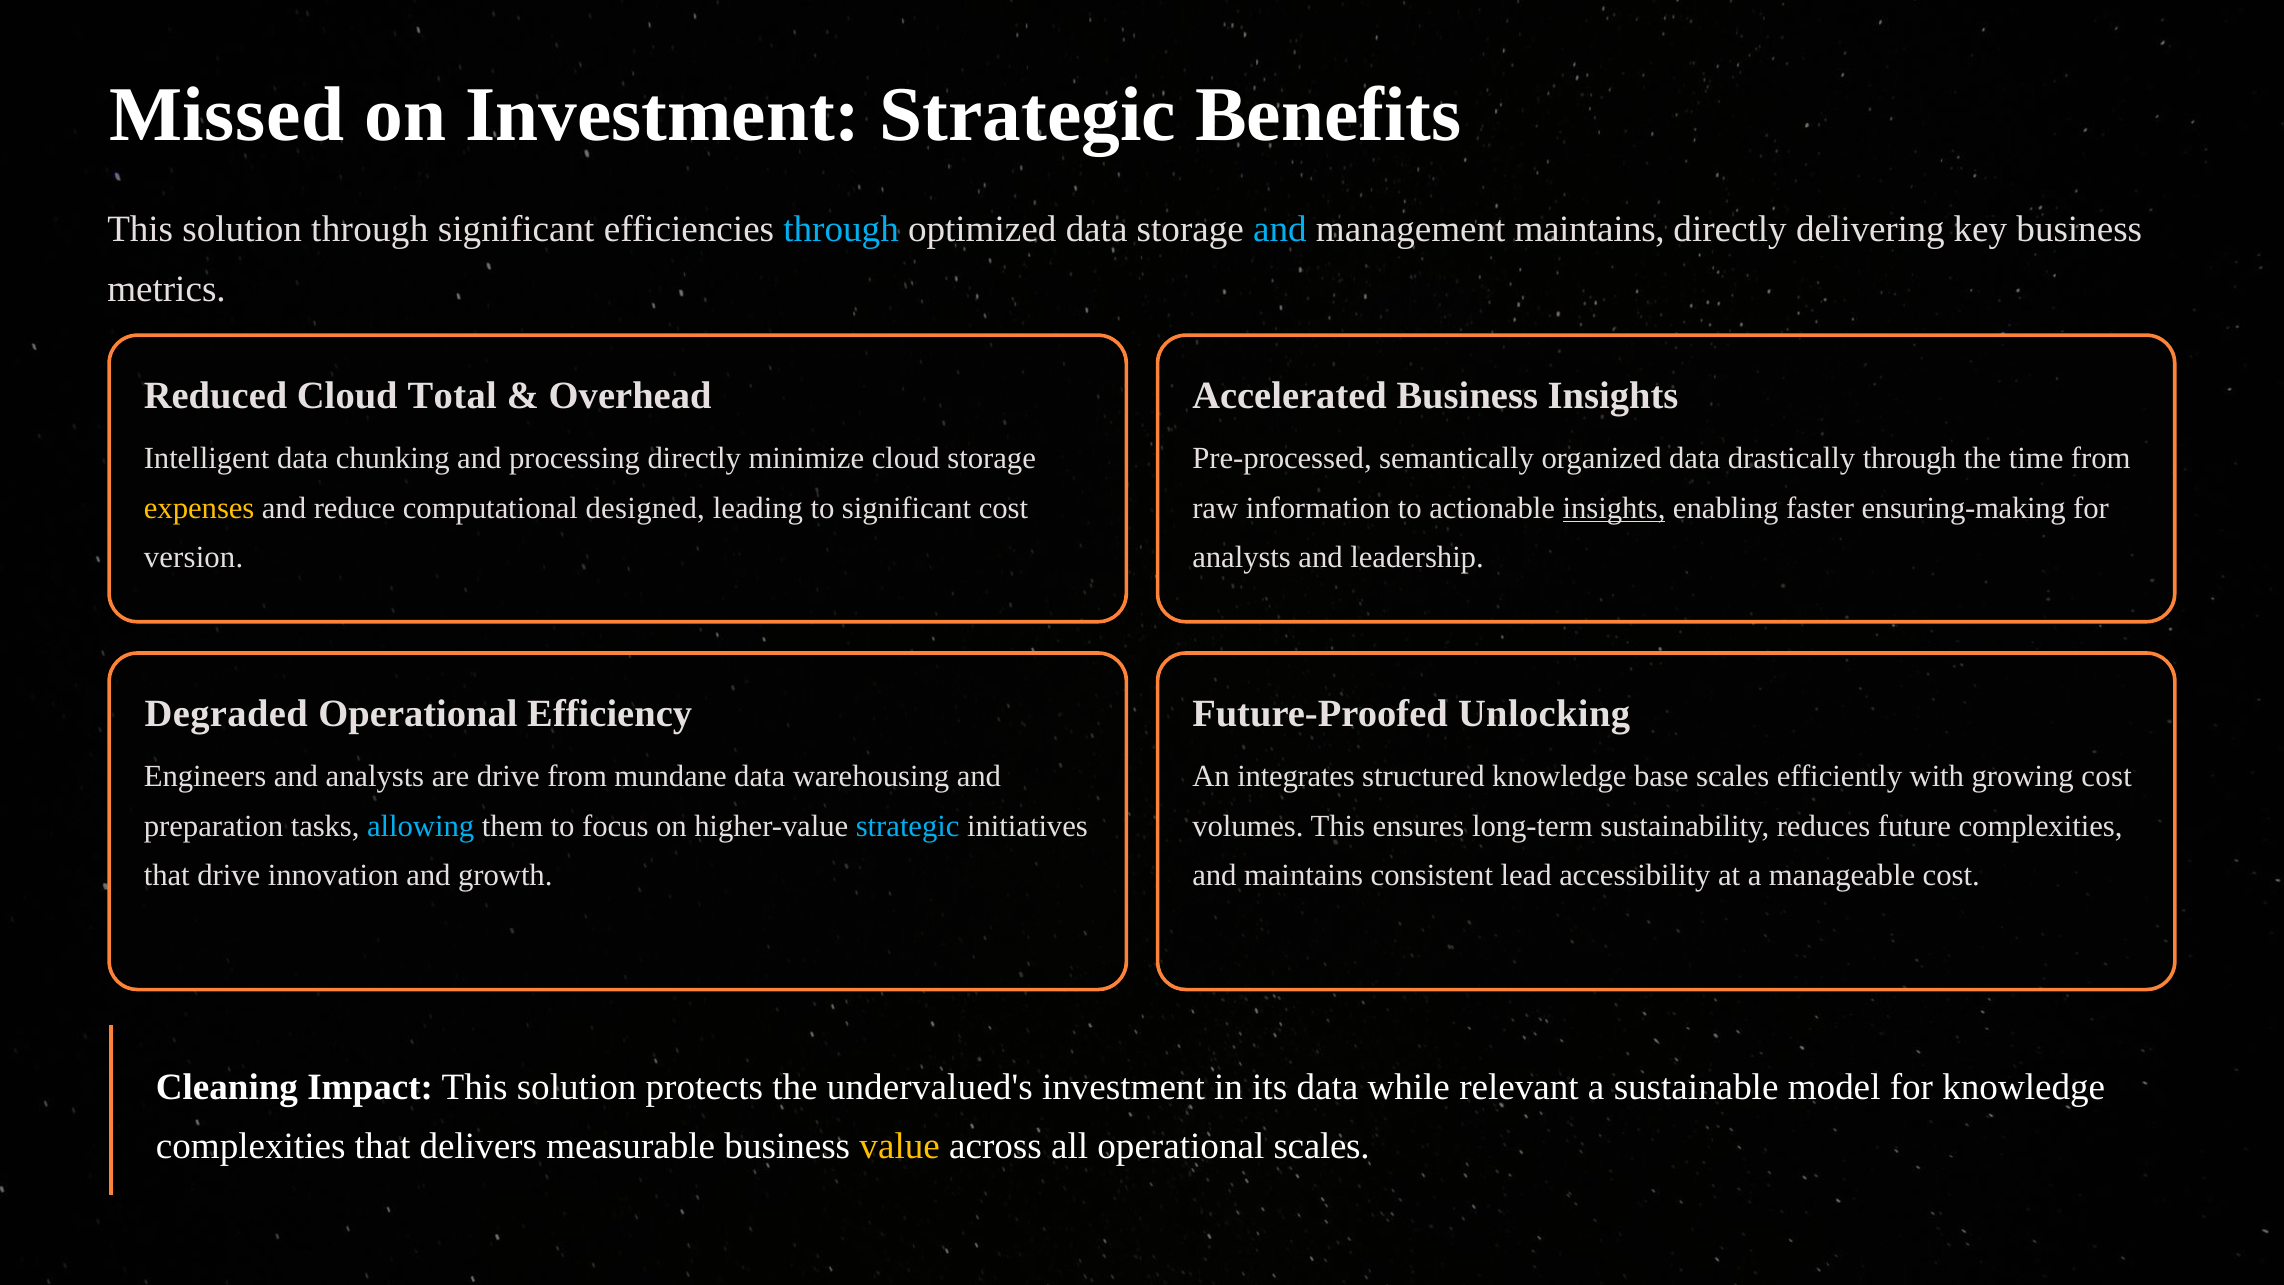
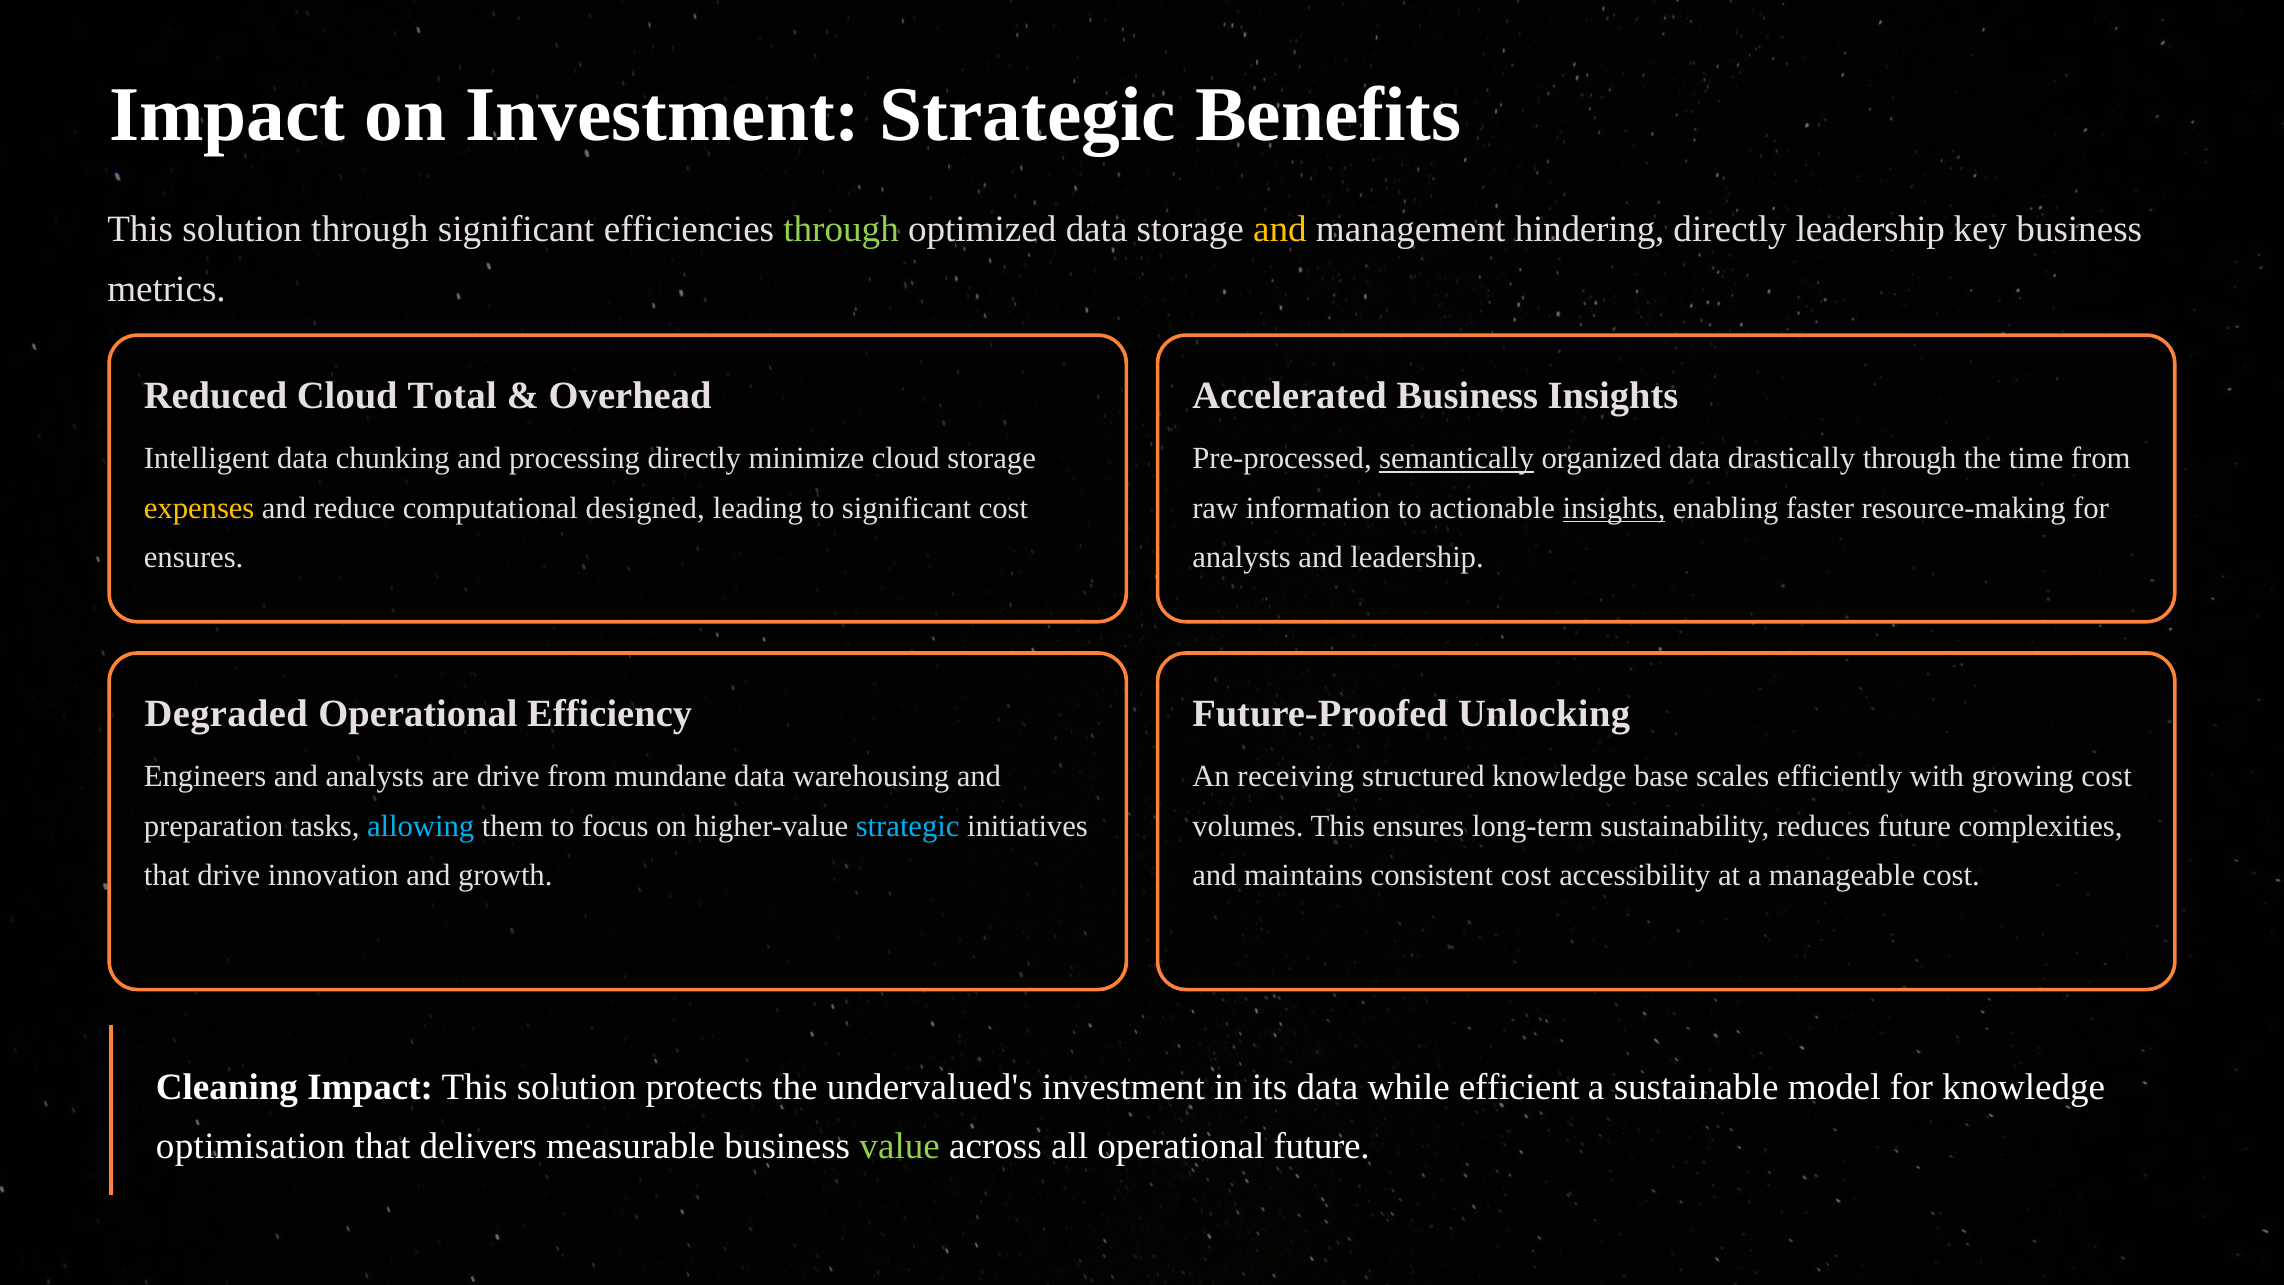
Missed at (227, 115): Missed -> Impact
through at (841, 229) colour: light blue -> light green
and at (1280, 229) colour: light blue -> yellow
management maintains: maintains -> hindering
directly delivering: delivering -> leadership
semantically underline: none -> present
ensuring-making: ensuring-making -> resource-making
version at (194, 558): version -> ensures
integrates: integrates -> receiving
consistent lead: lead -> cost
relevant: relevant -> efficient
complexities at (251, 1146): complexities -> optimisation
value colour: yellow -> light green
operational scales: scales -> future
